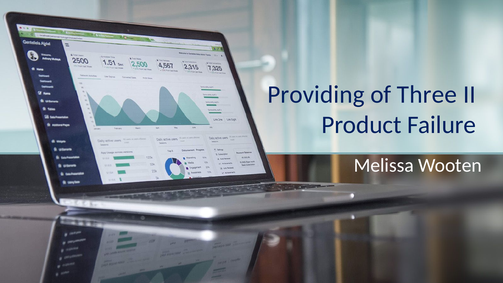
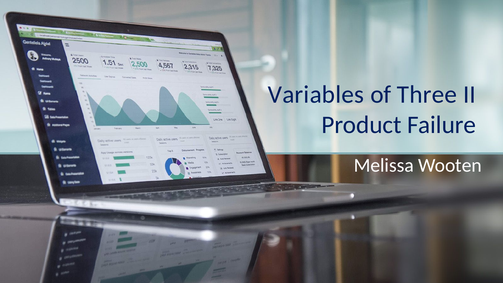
Providing: Providing -> Variables
